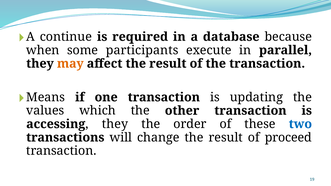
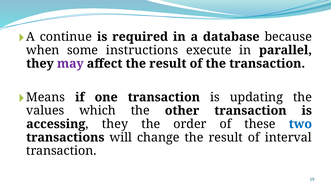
participants: participants -> instructions
may colour: orange -> purple
proceed: proceed -> interval
